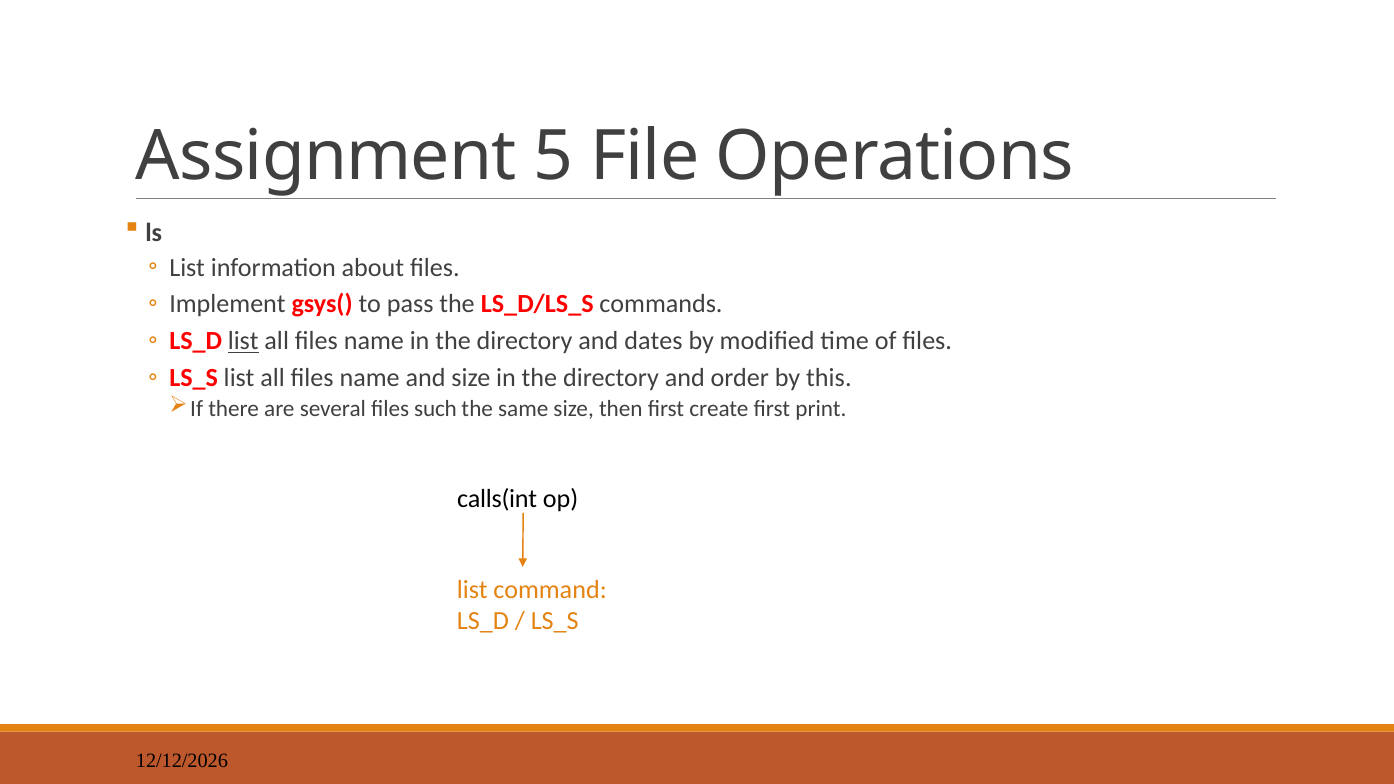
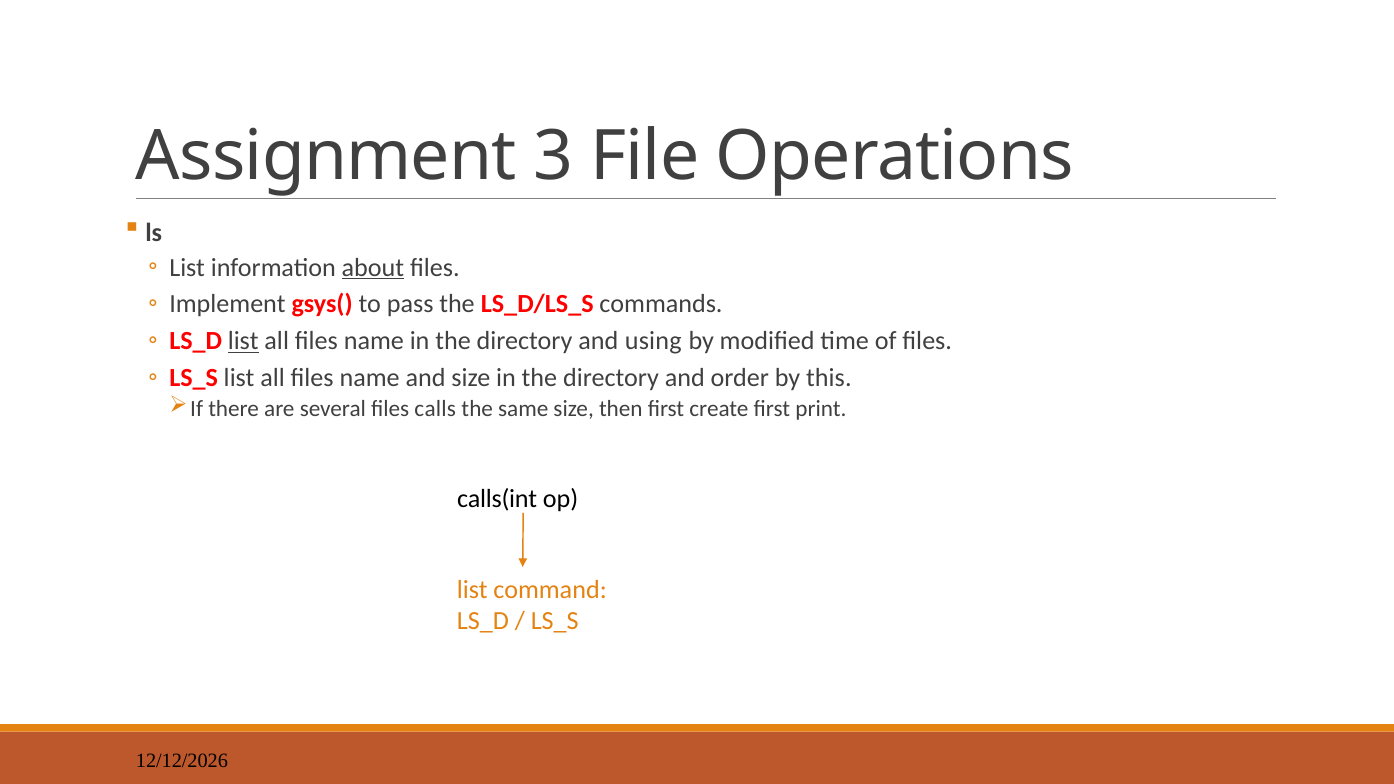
5: 5 -> 3
about underline: none -> present
dates: dates -> using
such: such -> calls
